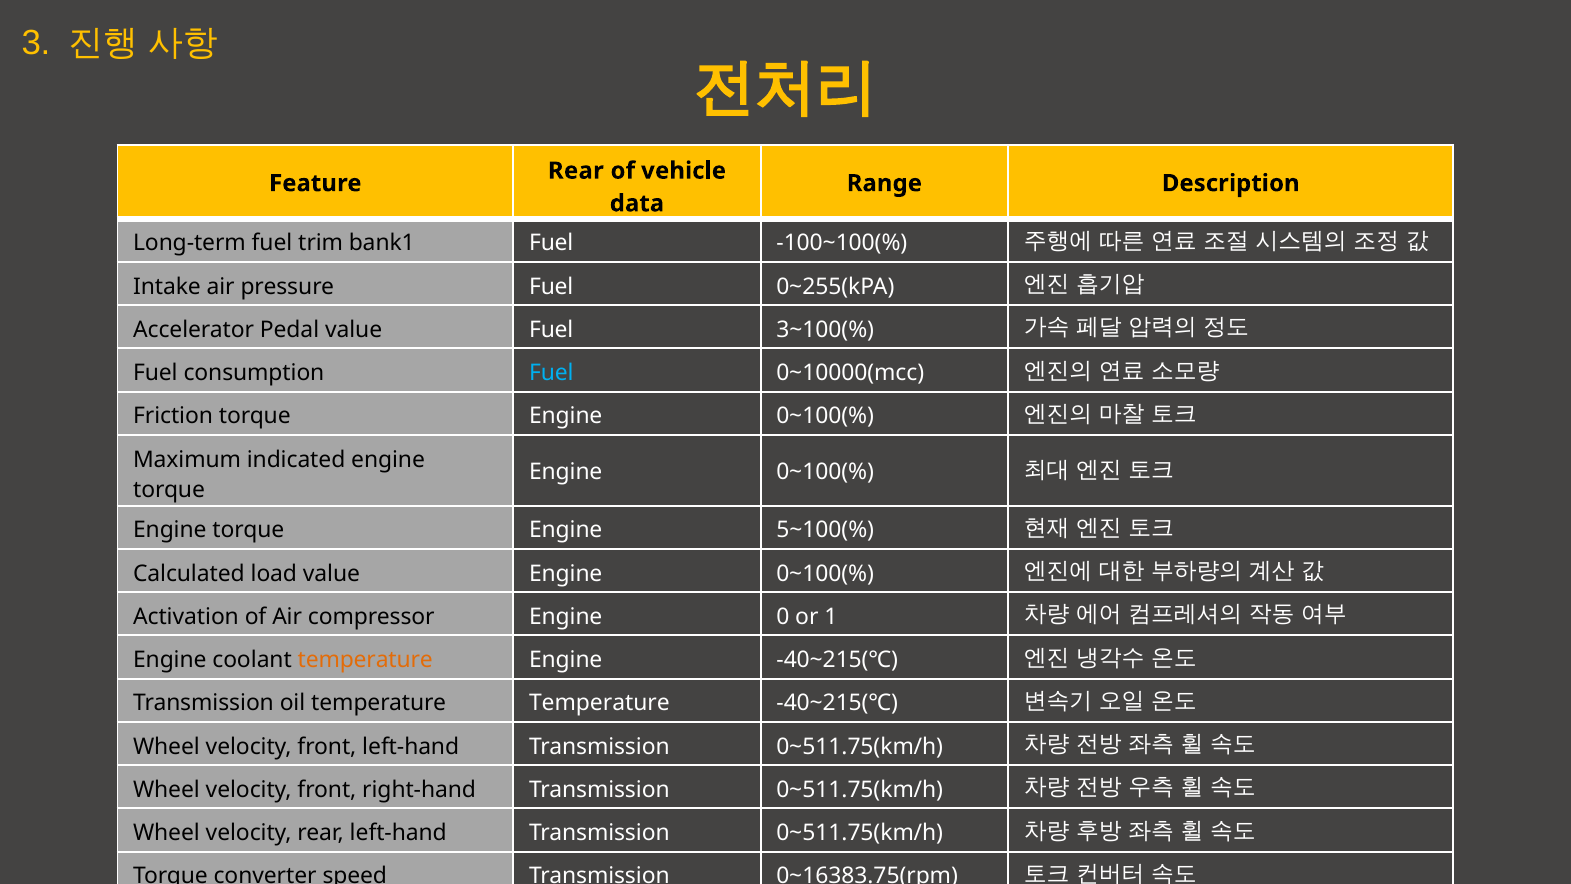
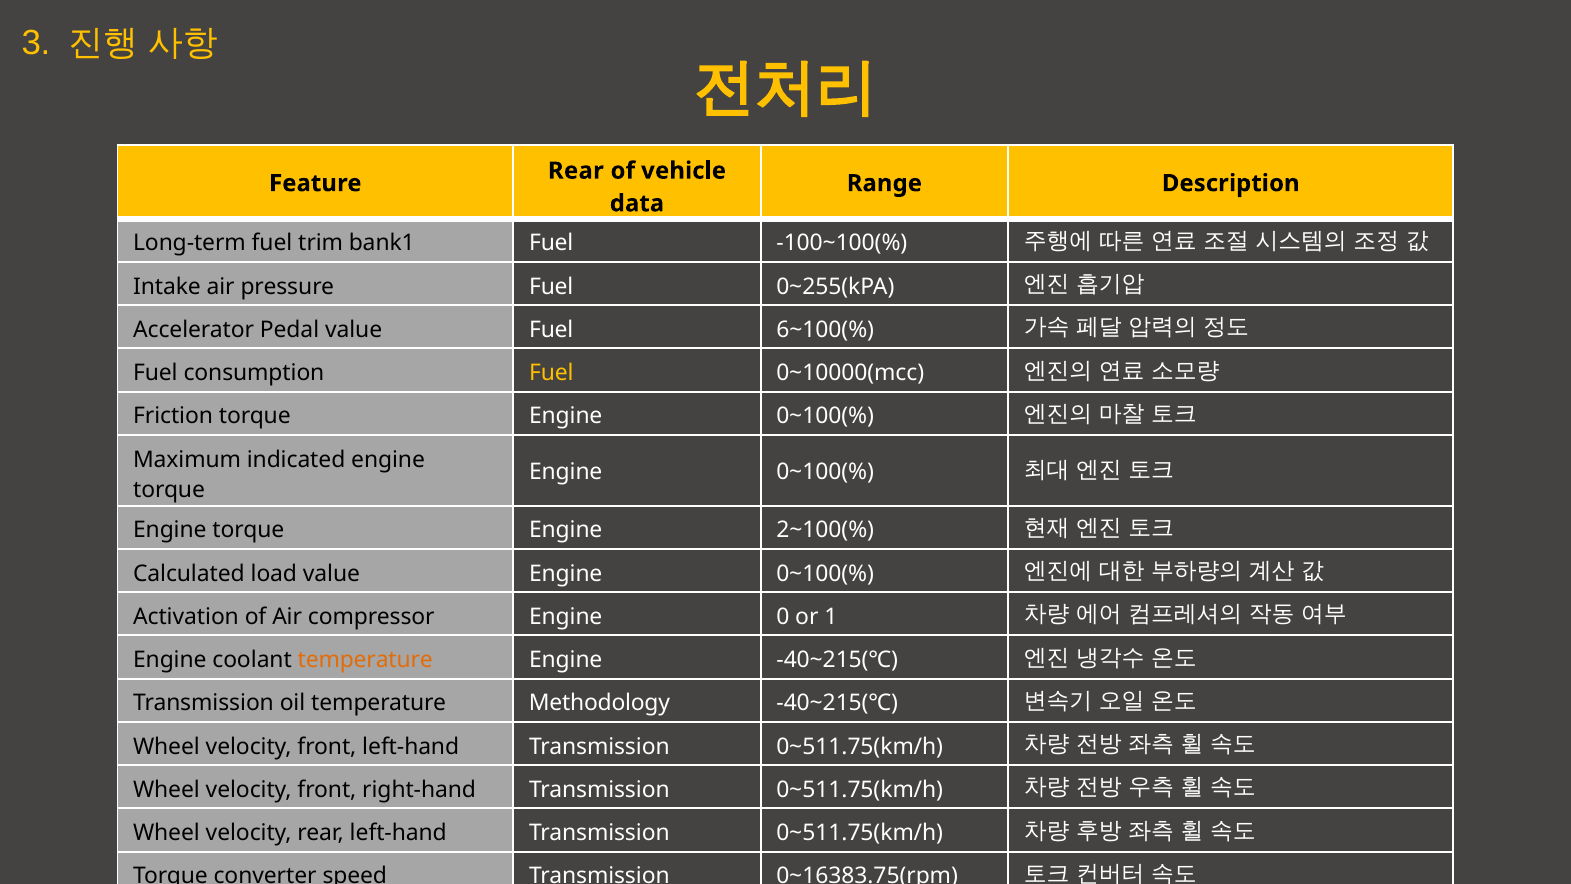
3~100(%: 3~100(% -> 6~100(%
Fuel at (551, 373) colour: light blue -> yellow
5~100(%: 5~100(% -> 2~100(%
temperature Temperature: Temperature -> Methodology
